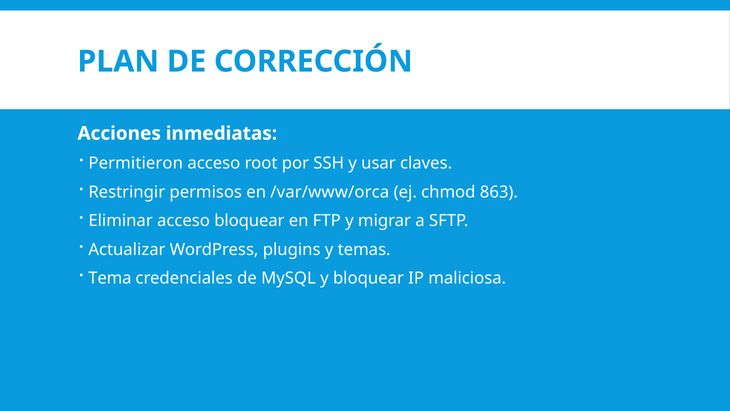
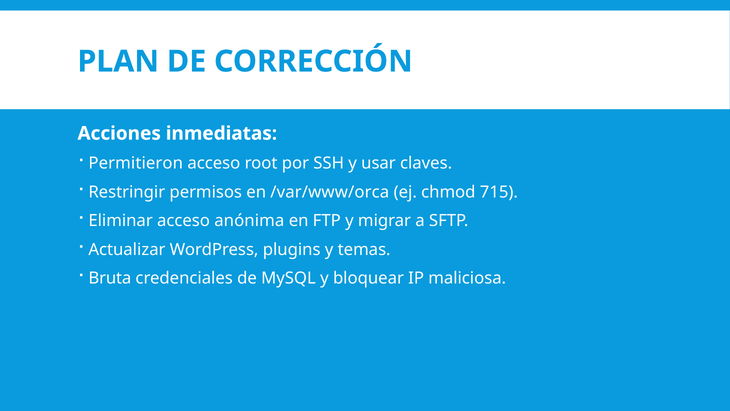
863: 863 -> 715
acceso bloquear: bloquear -> anónima
Tema: Tema -> Bruta
